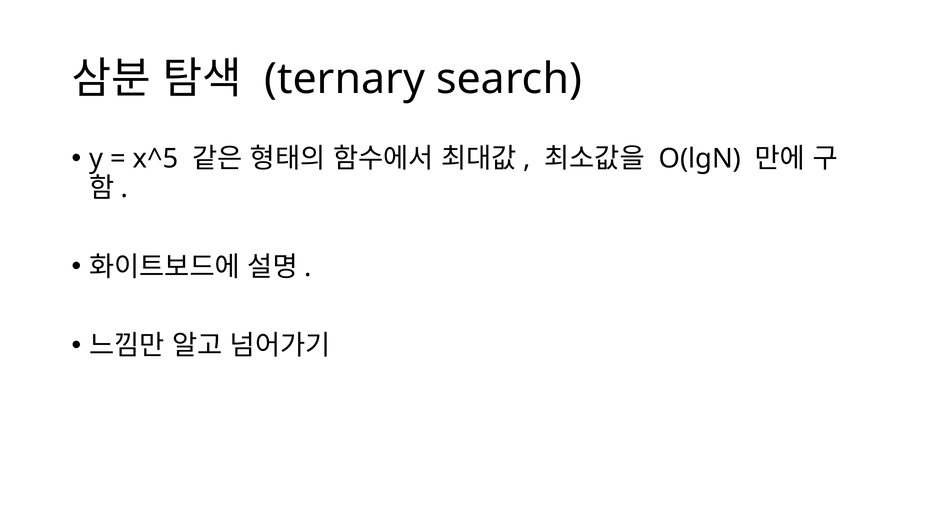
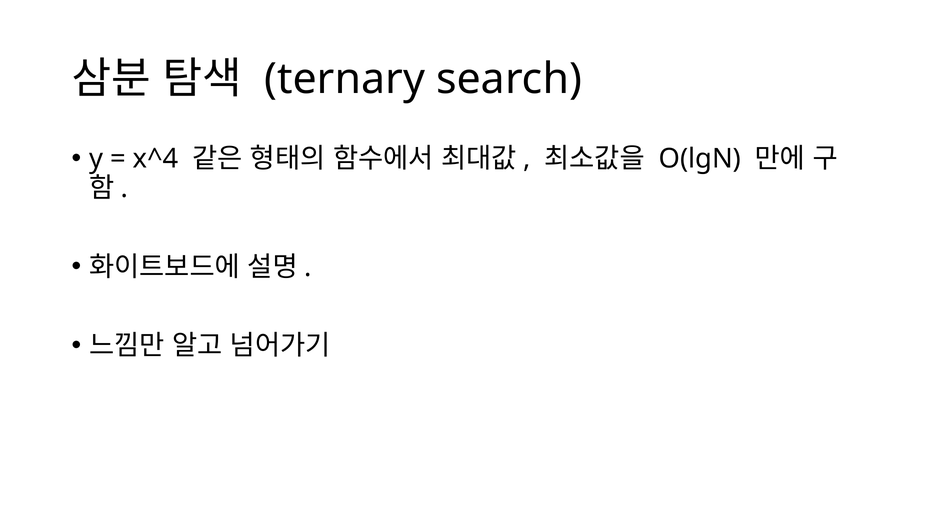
x^5: x^5 -> x^4
